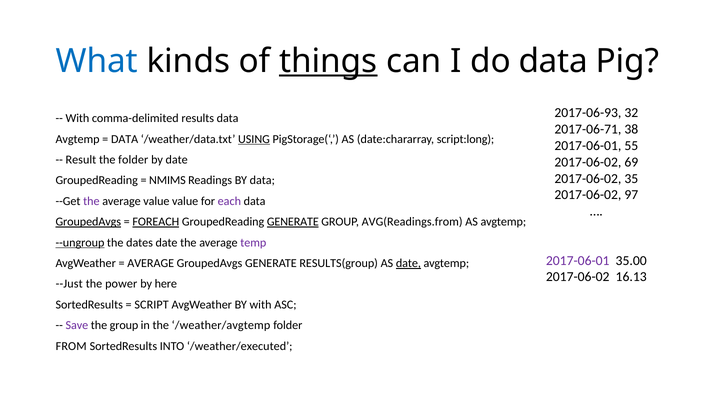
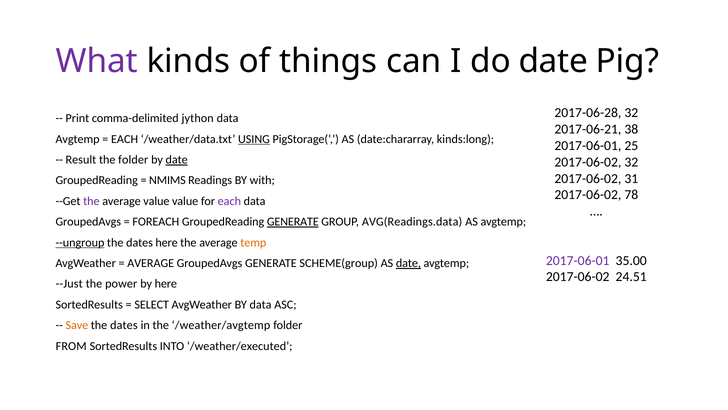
What colour: blue -> purple
things underline: present -> none
do data: data -> date
2017-06-93: 2017-06-93 -> 2017-06-28
With at (77, 118): With -> Print
results: results -> jython
2017-06-71: 2017-06-71 -> 2017-06-21
DATA at (125, 139): DATA -> EACH
script:long: script:long -> kinds:long
55: 55 -> 25
date at (177, 160) underline: none -> present
2017-06-02 69: 69 -> 32
35: 35 -> 31
BY data: data -> with
97: 97 -> 78
GroupedAvgs at (88, 222) underline: present -> none
FOREACH underline: present -> none
AVG(Readings.from: AVG(Readings.from -> AVG(Readings.data
dates date: date -> here
temp colour: purple -> orange
RESULTS(group: RESULTS(group -> SCHEME(group
16.13: 16.13 -> 24.51
SCRIPT: SCRIPT -> SELECT
BY with: with -> data
Save colour: purple -> orange
group at (124, 325): group -> dates
